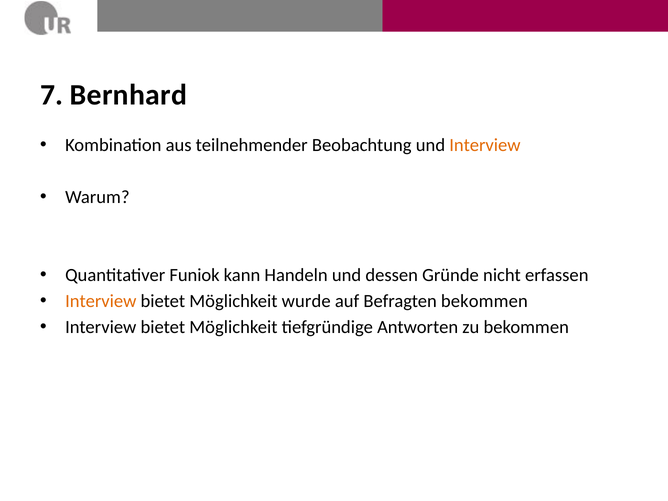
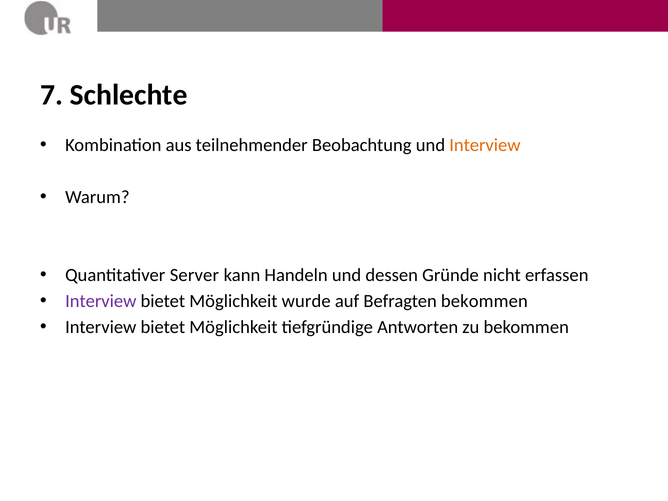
Bernhard: Bernhard -> Schlechte
Funiok: Funiok -> Server
Interview at (101, 301) colour: orange -> purple
